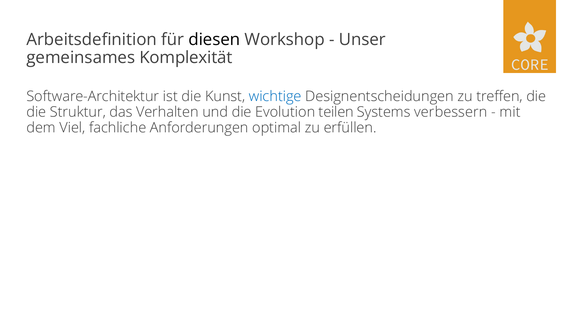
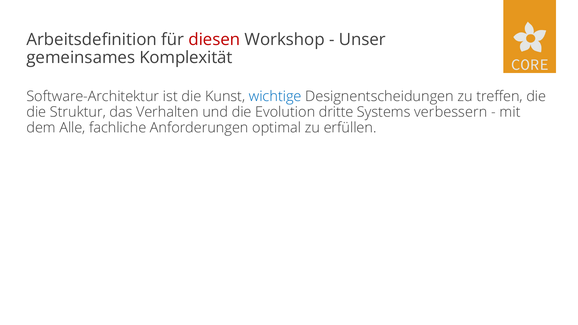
diesen colour: black -> red
teilen: teilen -> dritte
Viel: Viel -> Alle
